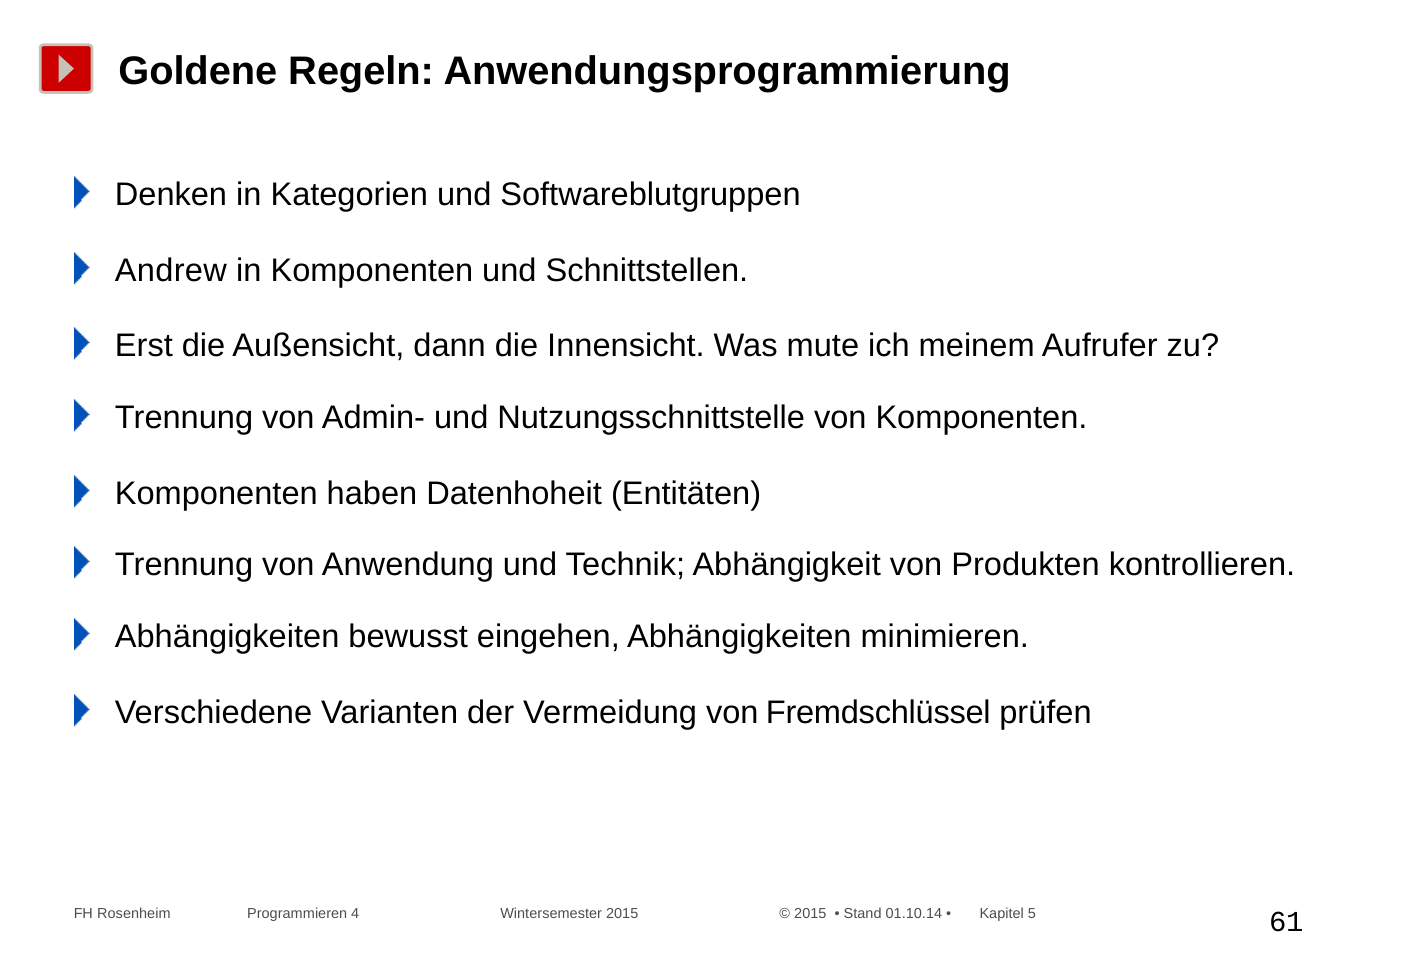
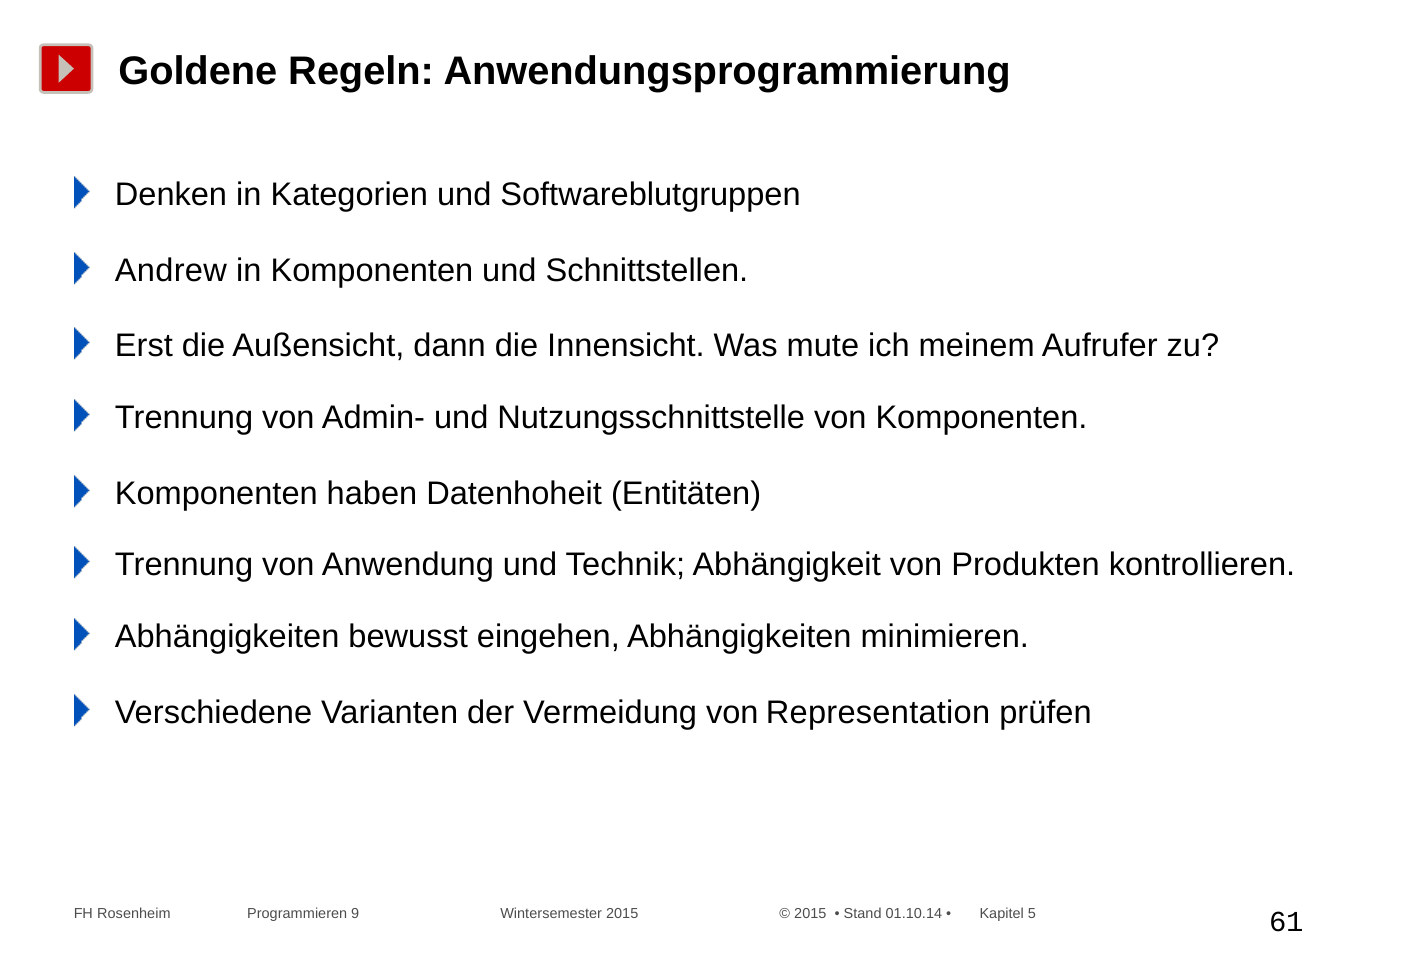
Fremdschlüssel: Fremdschlüssel -> Representation
4: 4 -> 9
